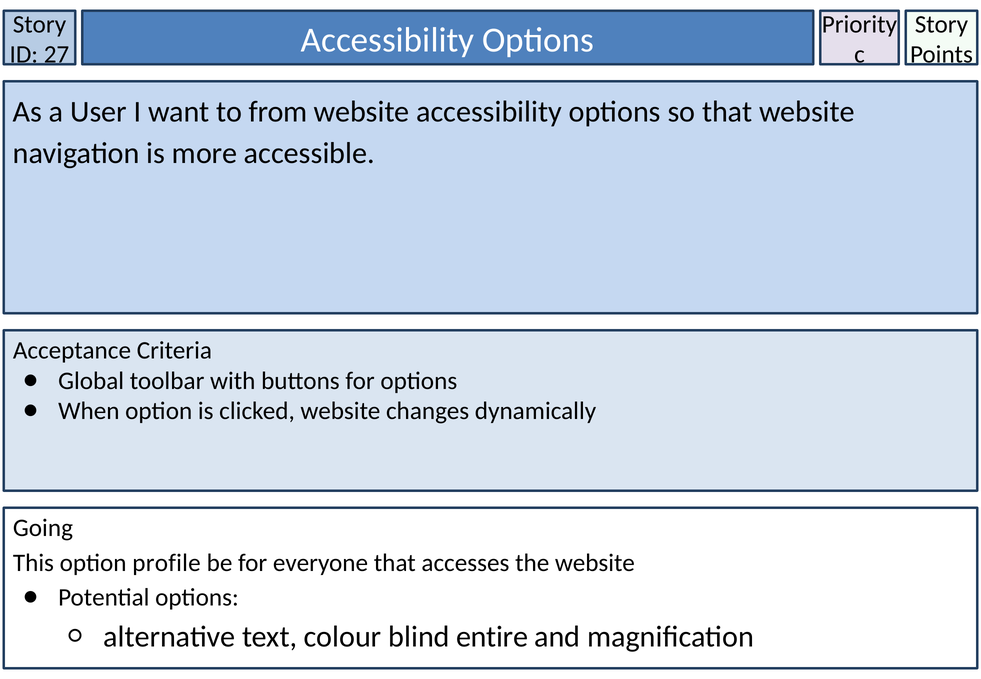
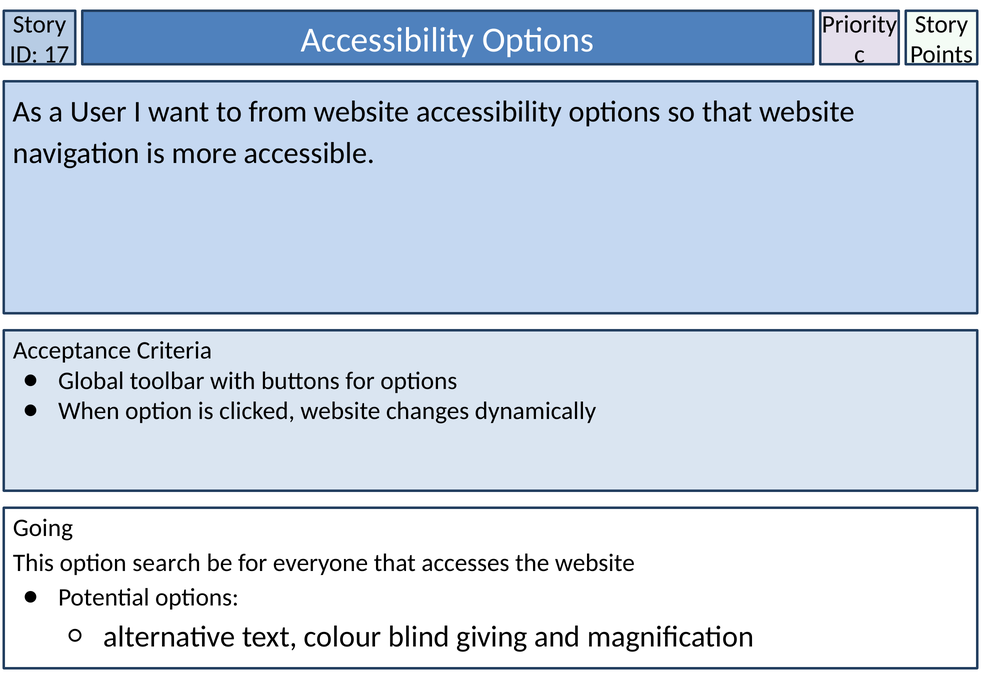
27: 27 -> 17
profile: profile -> search
entire: entire -> giving
